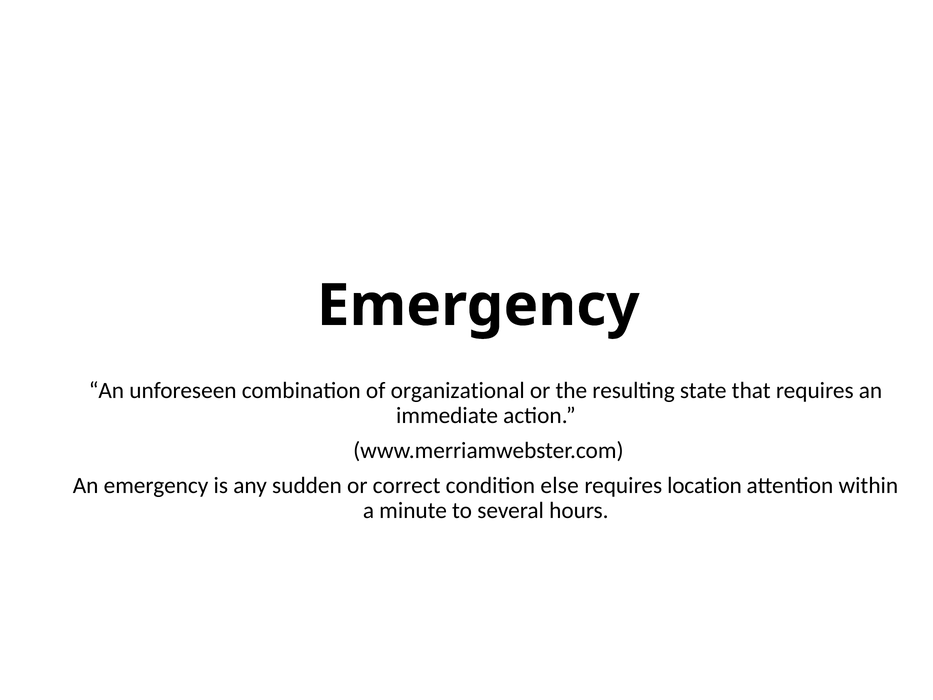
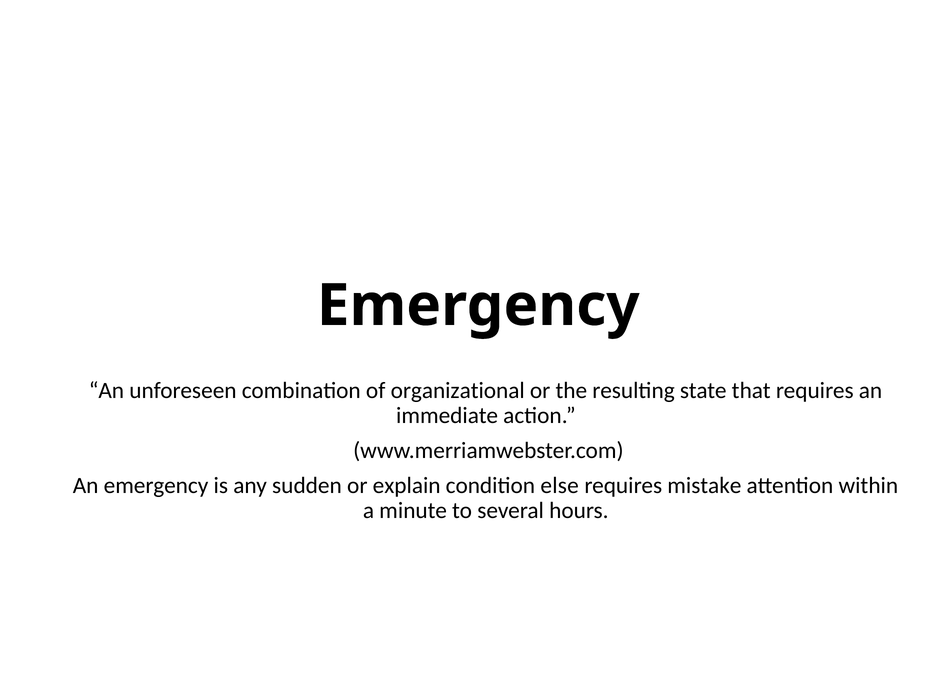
correct: correct -> explain
location: location -> mistake
